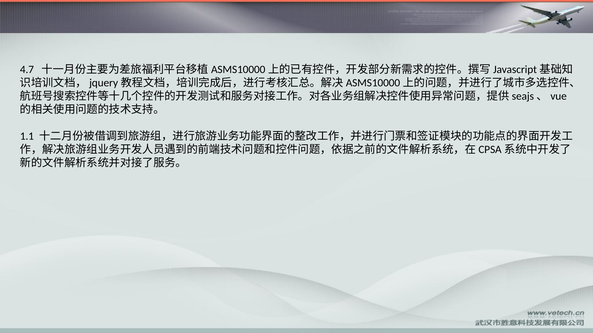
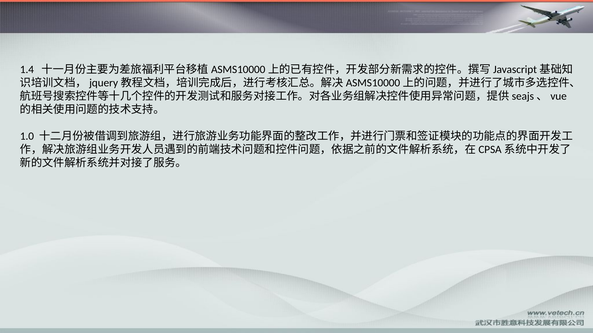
4.7: 4.7 -> 1.4
1.1: 1.1 -> 1.0
